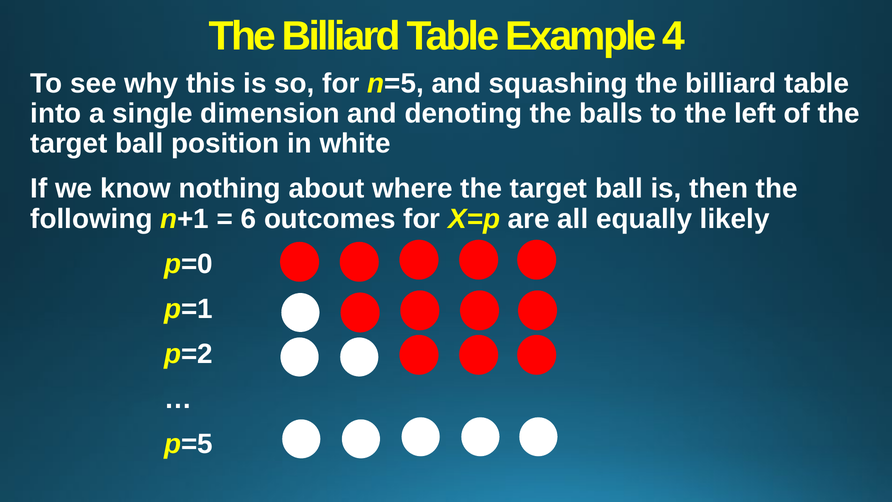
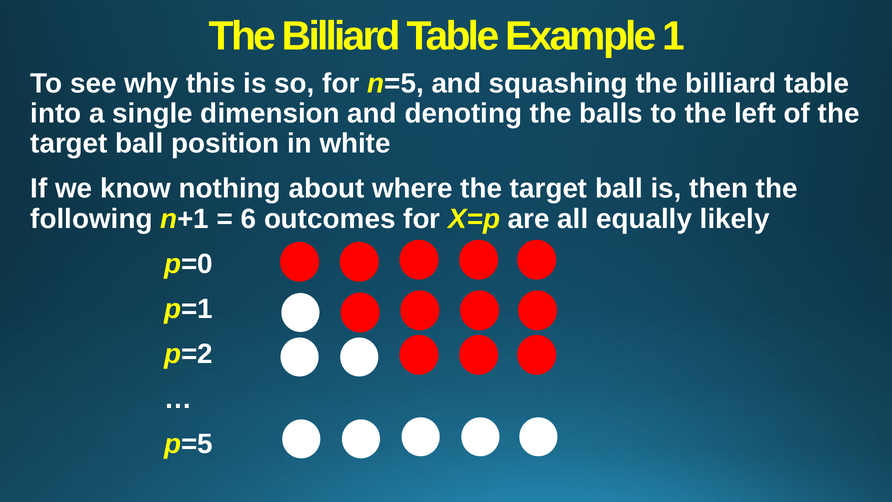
4: 4 -> 1
